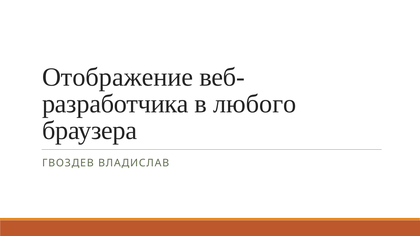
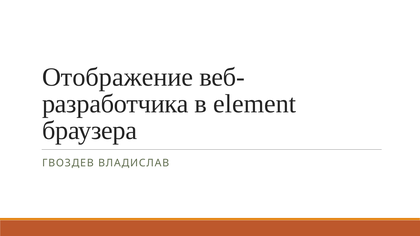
любого: любого -> element
